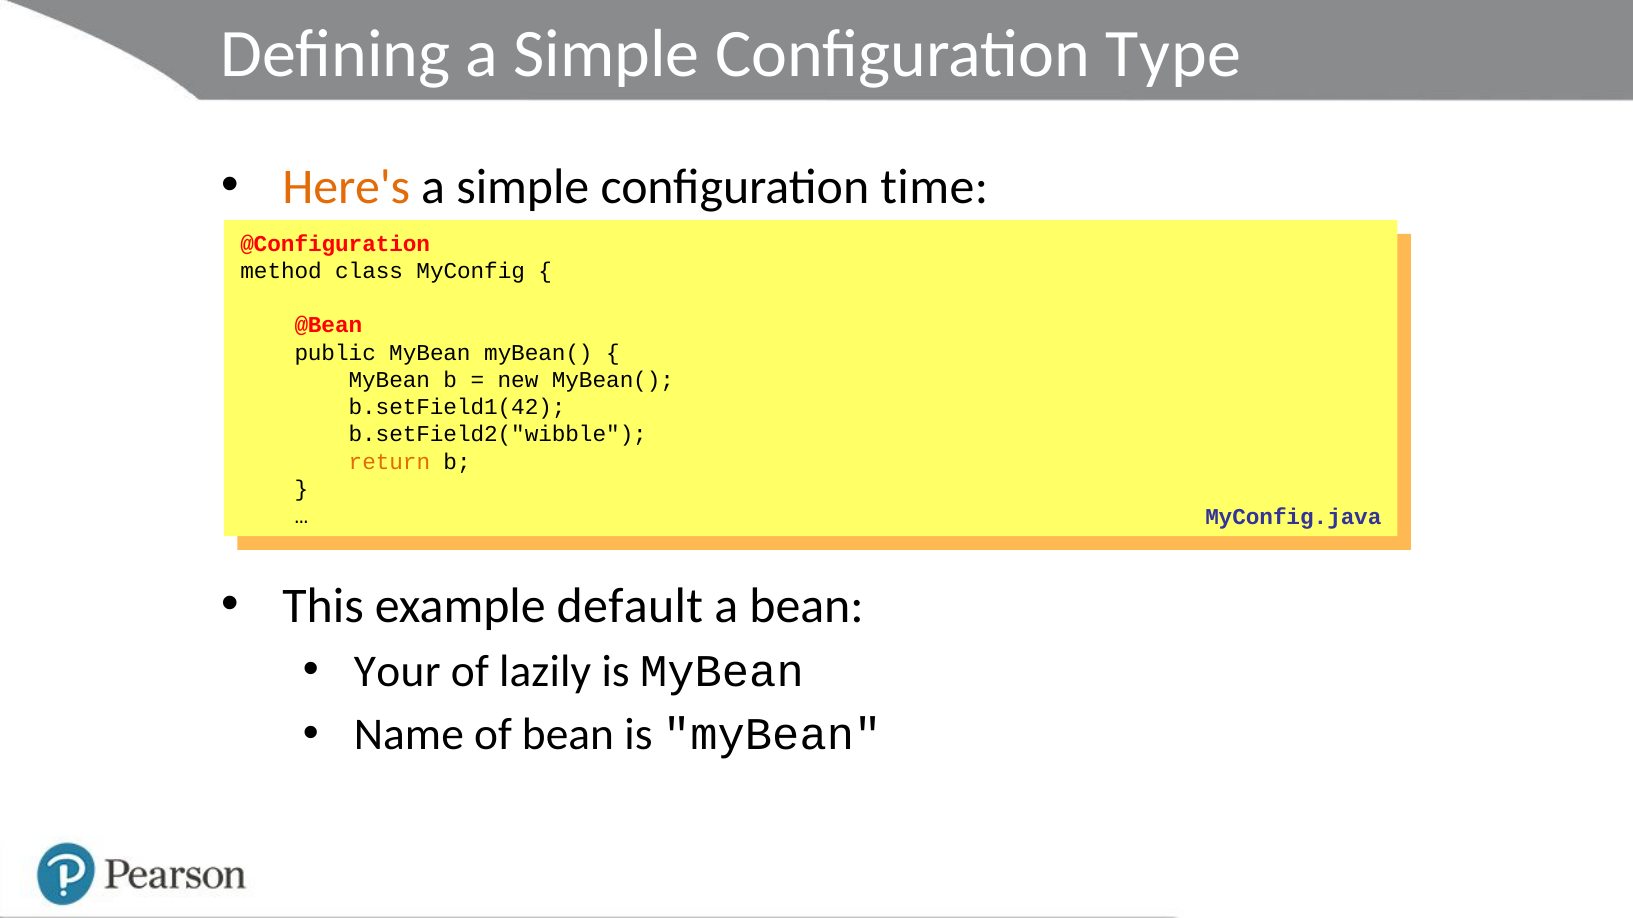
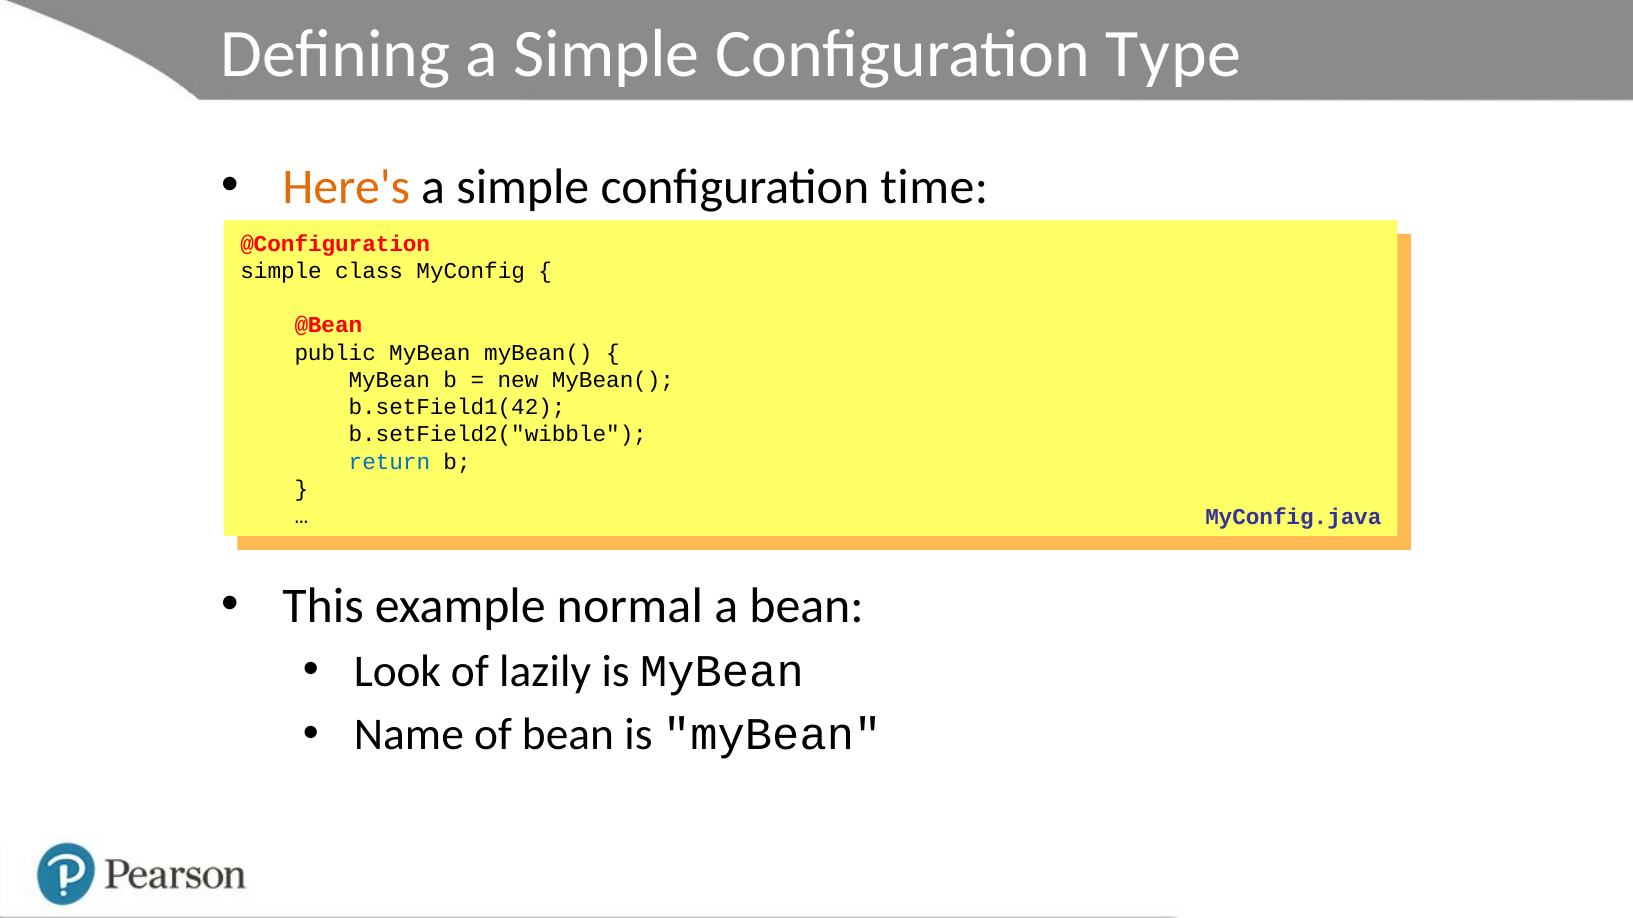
method at (281, 271): method -> simple
return at (389, 462) colour: orange -> blue
default: default -> normal
Your: Your -> Look
